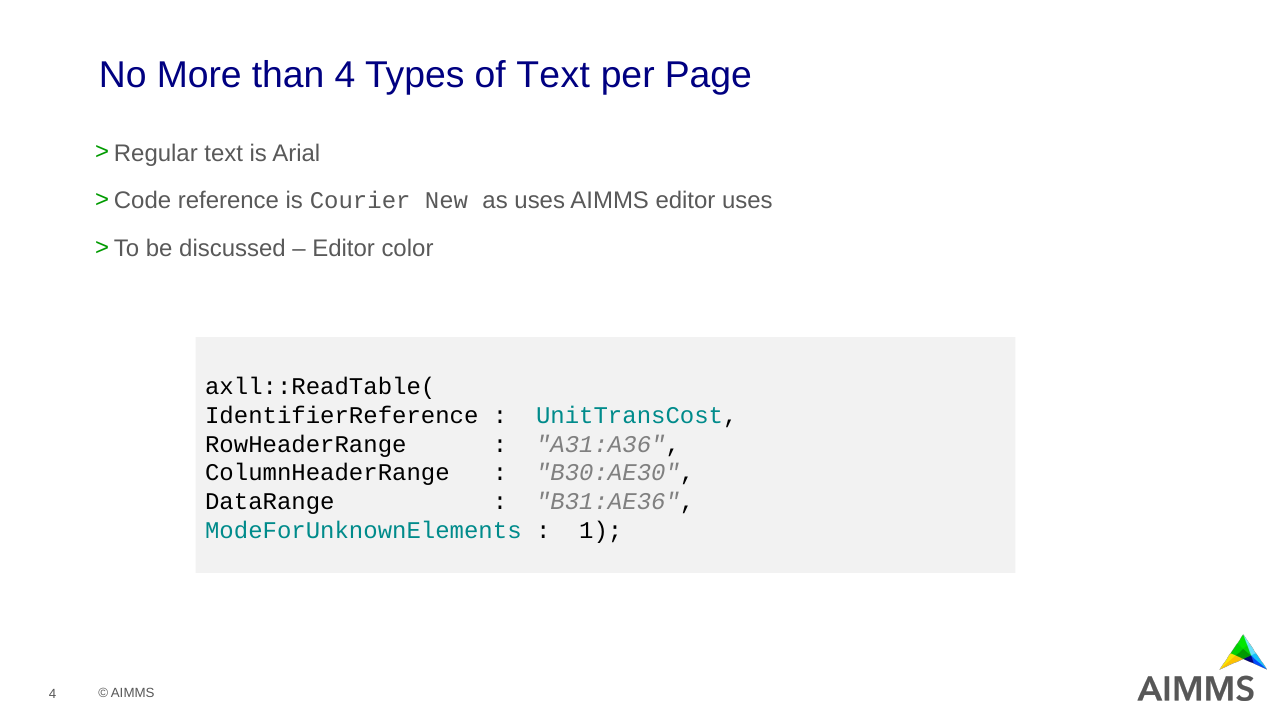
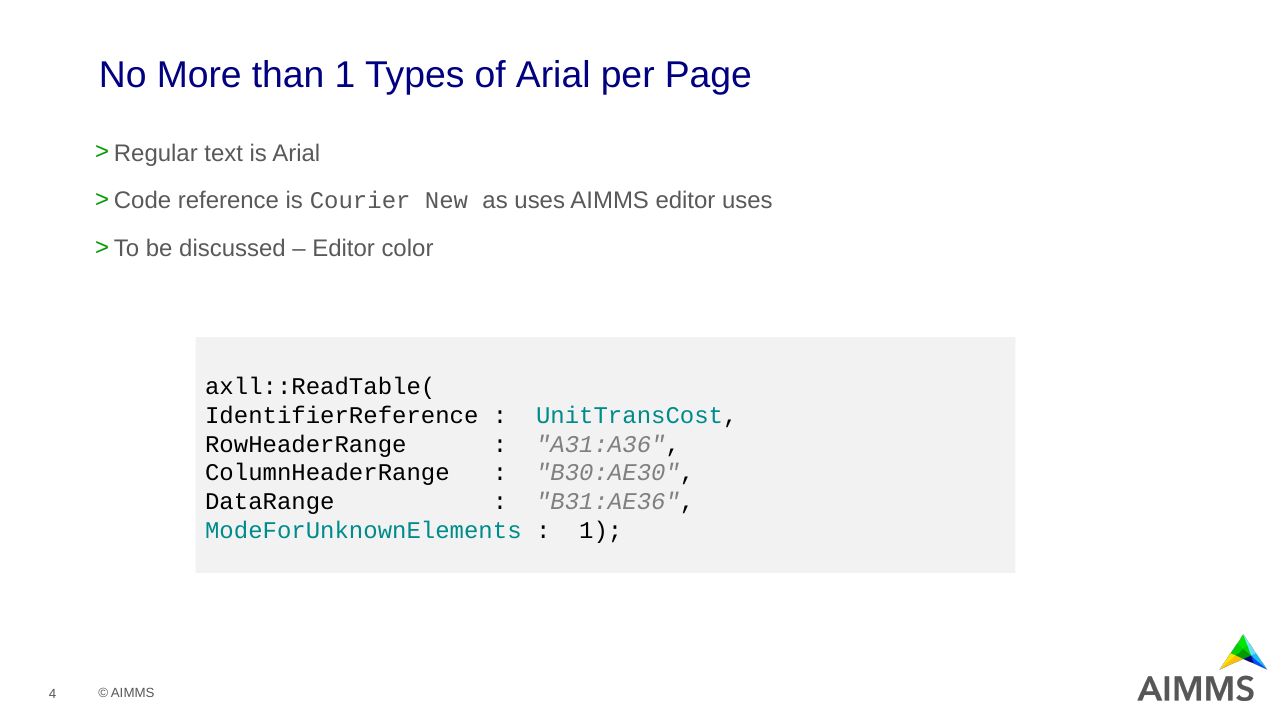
than 4: 4 -> 1
of Text: Text -> Arial
